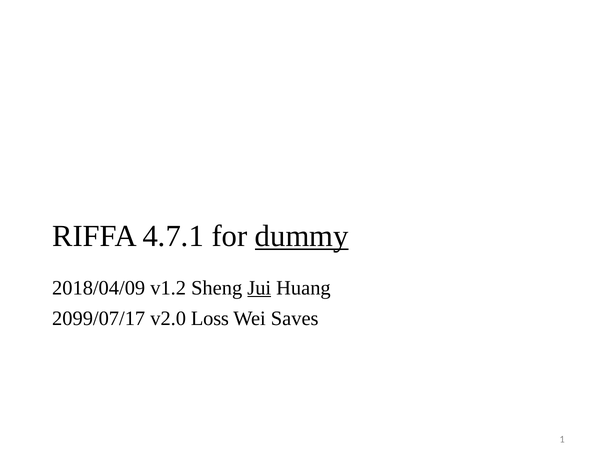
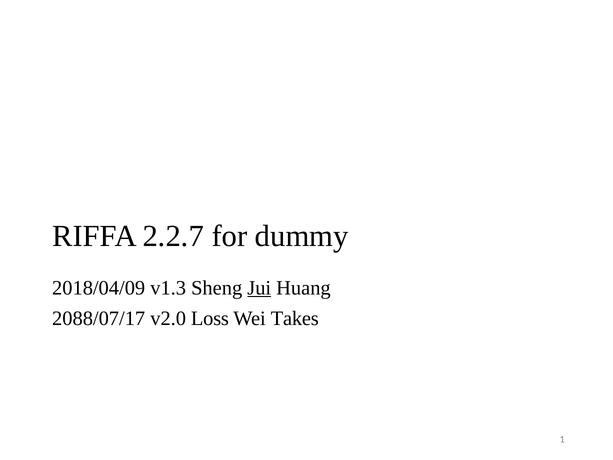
4.7.1: 4.7.1 -> 2.2.7
dummy underline: present -> none
v1.2: v1.2 -> v1.3
2099/07/17: 2099/07/17 -> 2088/07/17
Saves: Saves -> Takes
